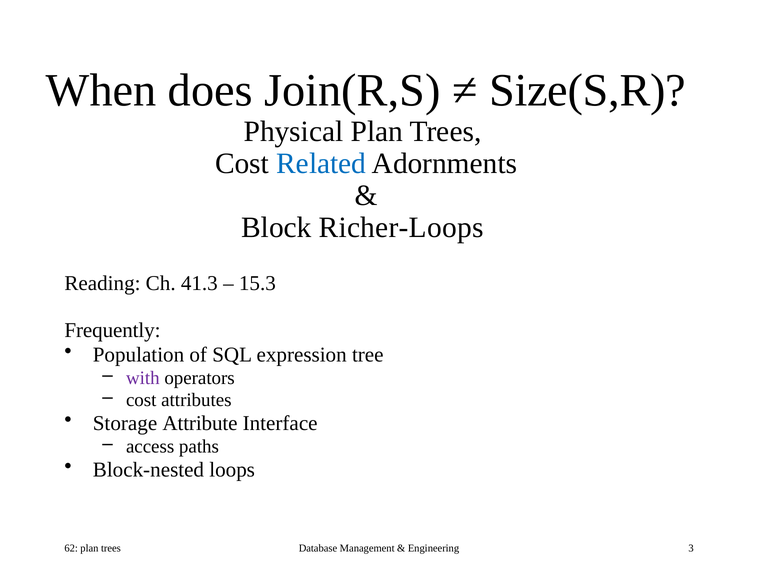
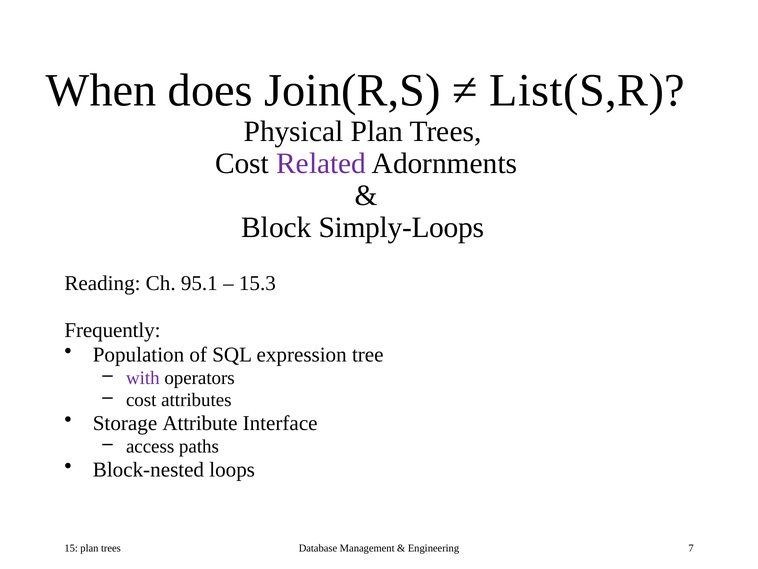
Size(S,R: Size(S,R -> List(S,R
Related colour: blue -> purple
Richer-Loops: Richer-Loops -> Simply-Loops
41.3: 41.3 -> 95.1
62: 62 -> 15
3: 3 -> 7
